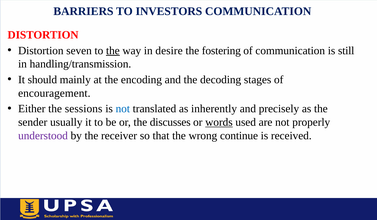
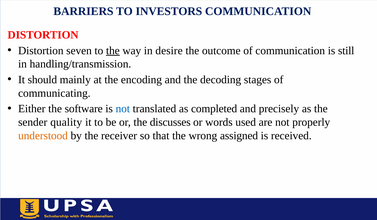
fostering: fostering -> outcome
encouragement: encouragement -> communicating
sessions: sessions -> software
inherently: inherently -> completed
usually: usually -> quality
words underline: present -> none
understood colour: purple -> orange
continue: continue -> assigned
